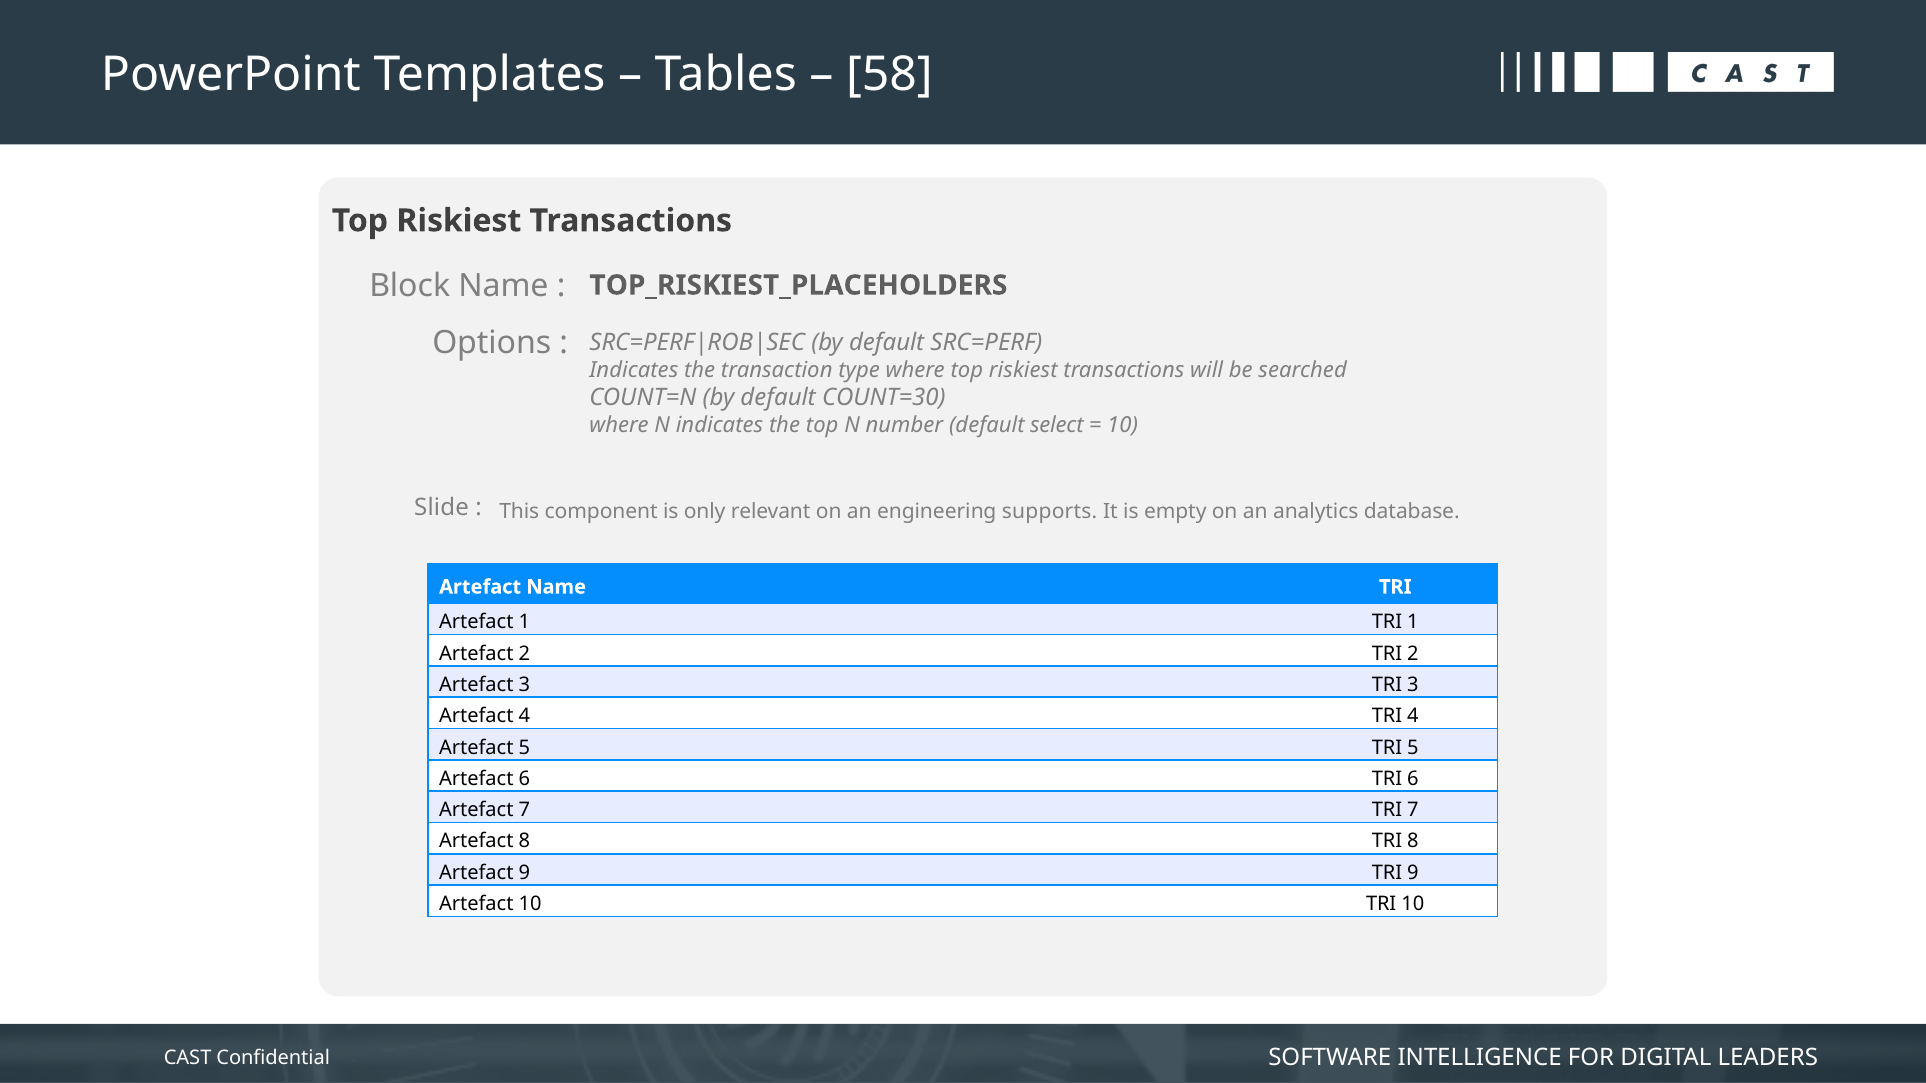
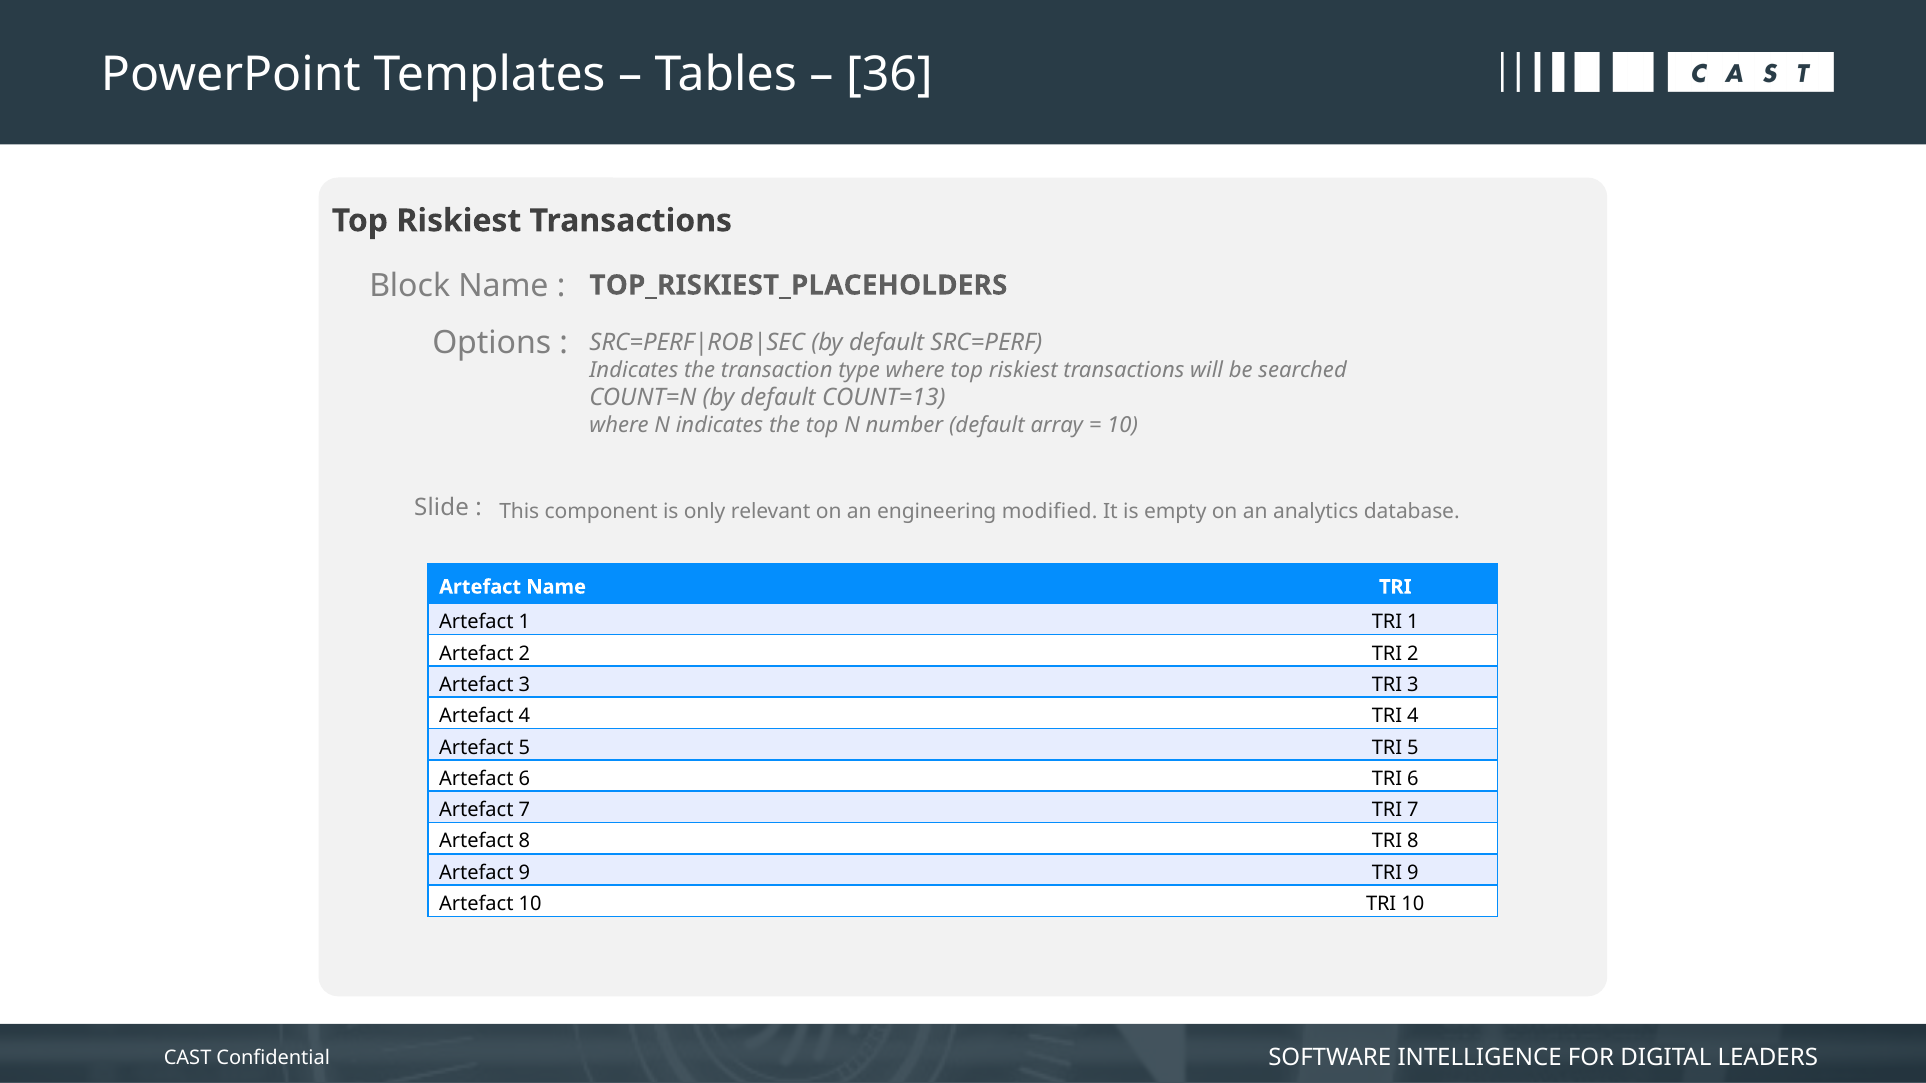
58: 58 -> 36
COUNT=30: COUNT=30 -> COUNT=13
select: select -> array
supports: supports -> modified
